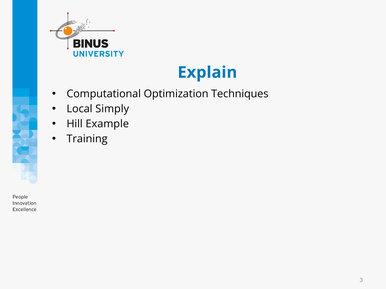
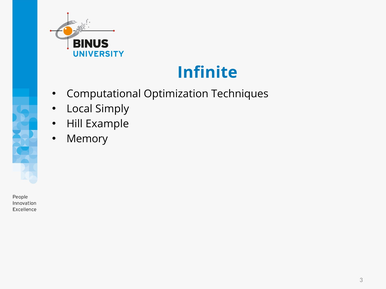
Explain: Explain -> Infinite
Training: Training -> Memory
